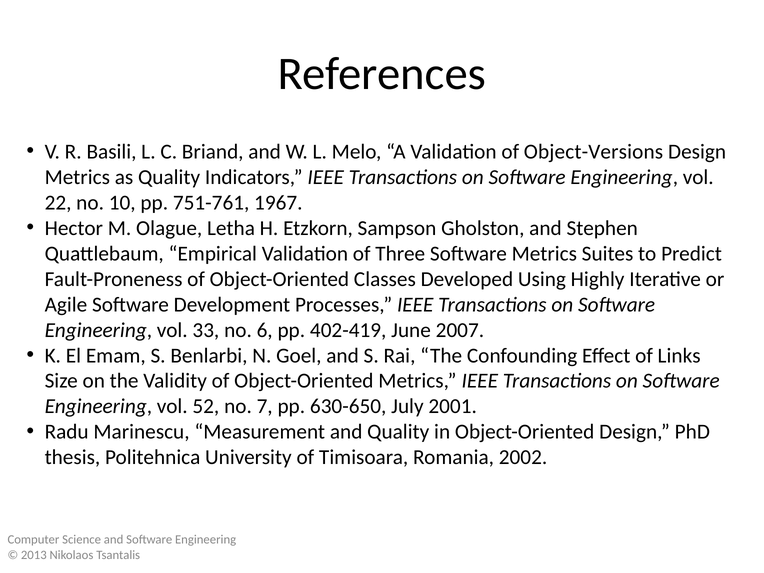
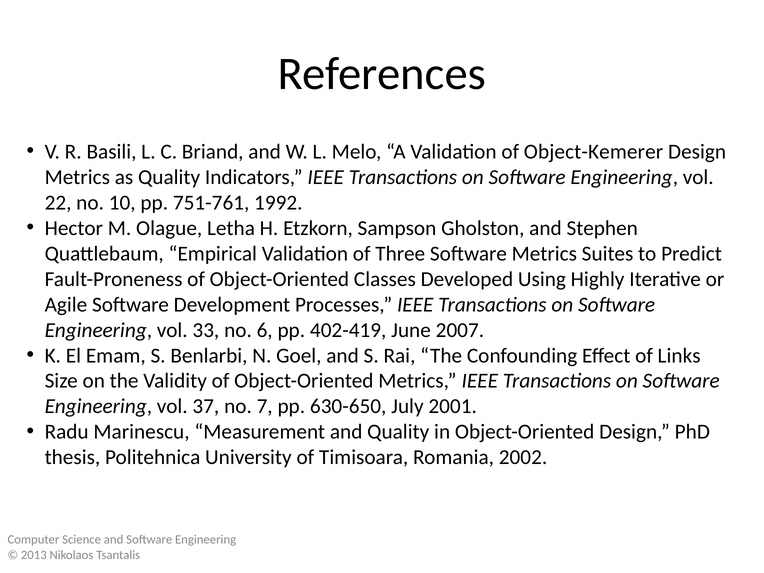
Object-Versions: Object-Versions -> Object-Kemerer
1967: 1967 -> 1992
52: 52 -> 37
